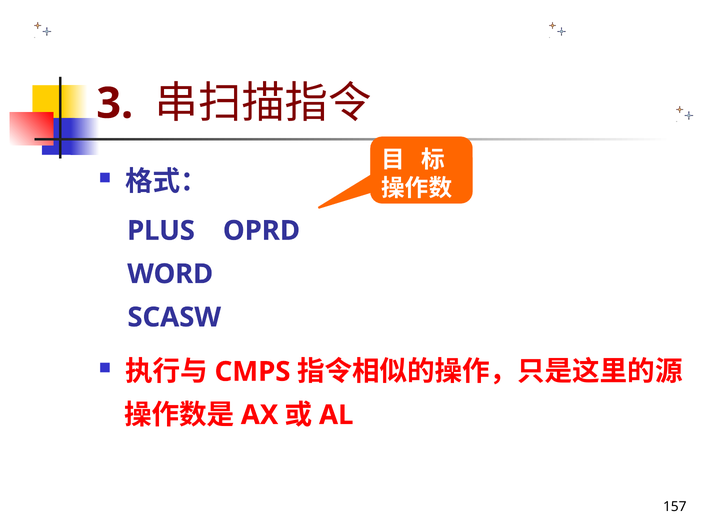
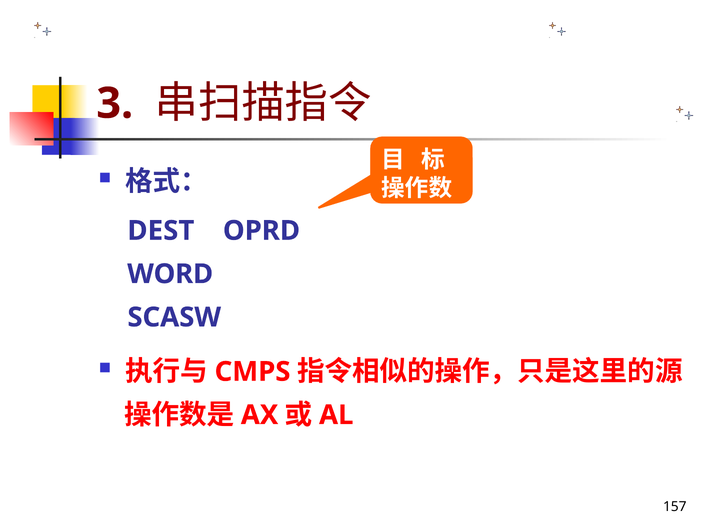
PLUS: PLUS -> DEST
